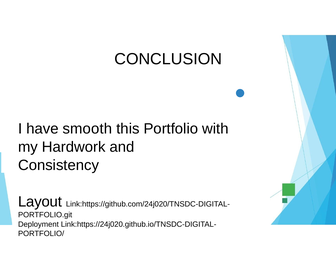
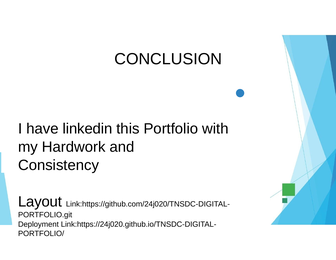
smooth: smooth -> linkedin
